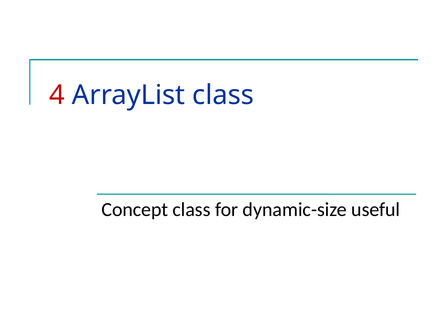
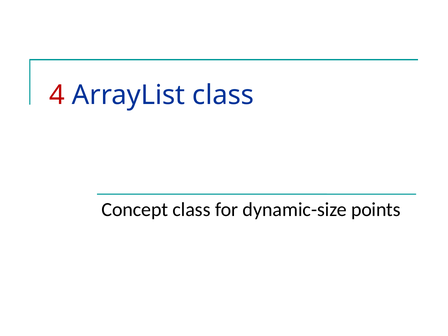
useful: useful -> points
